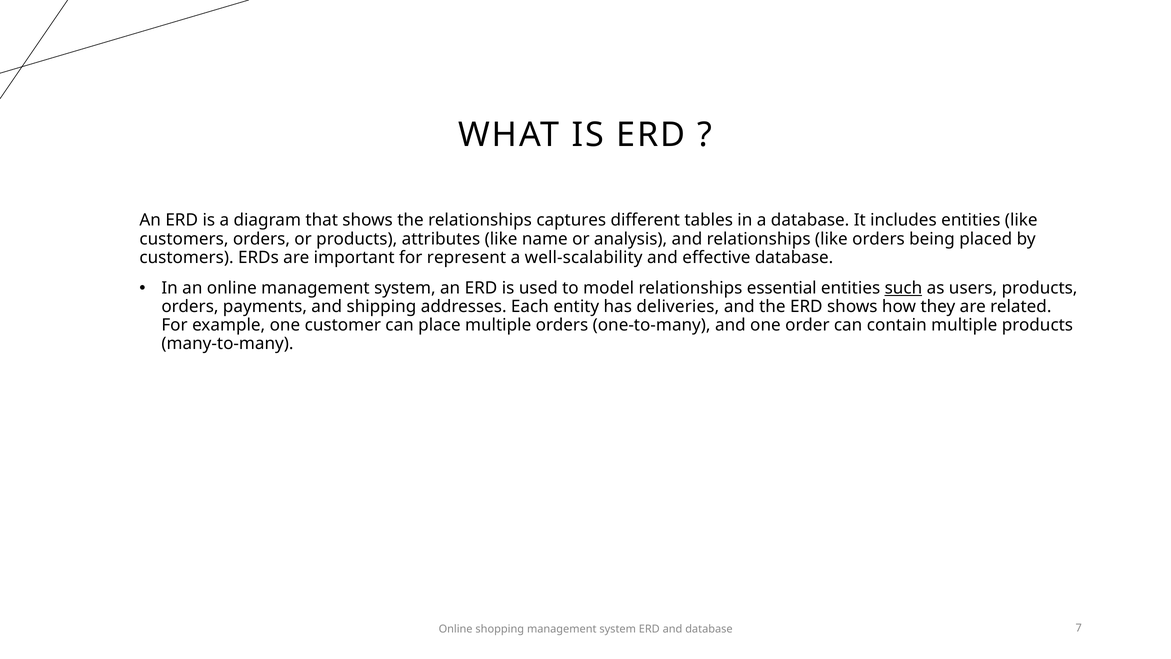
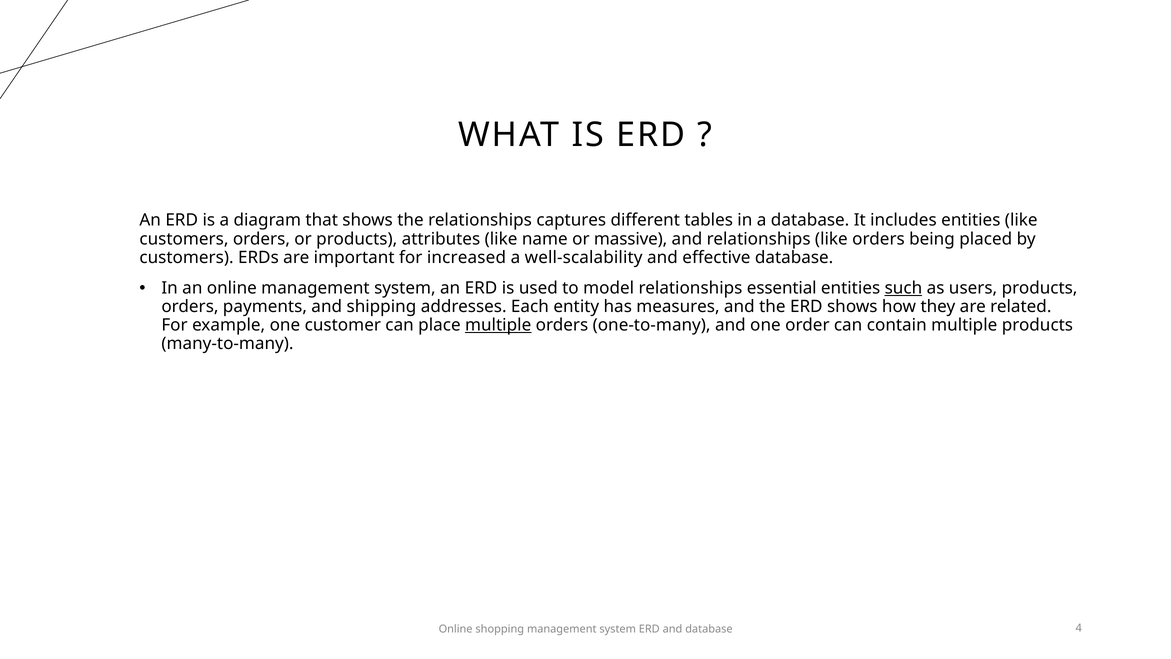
analysis: analysis -> massive
represent: represent -> increased
deliveries: deliveries -> measures
multiple at (498, 325) underline: none -> present
7: 7 -> 4
